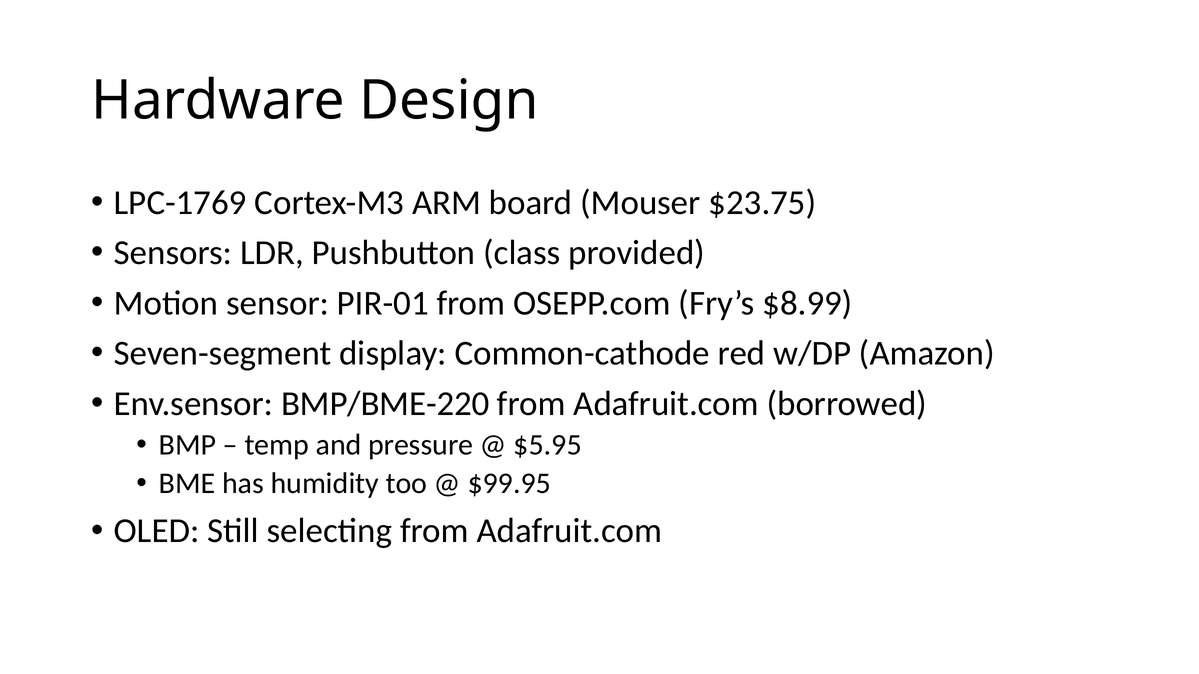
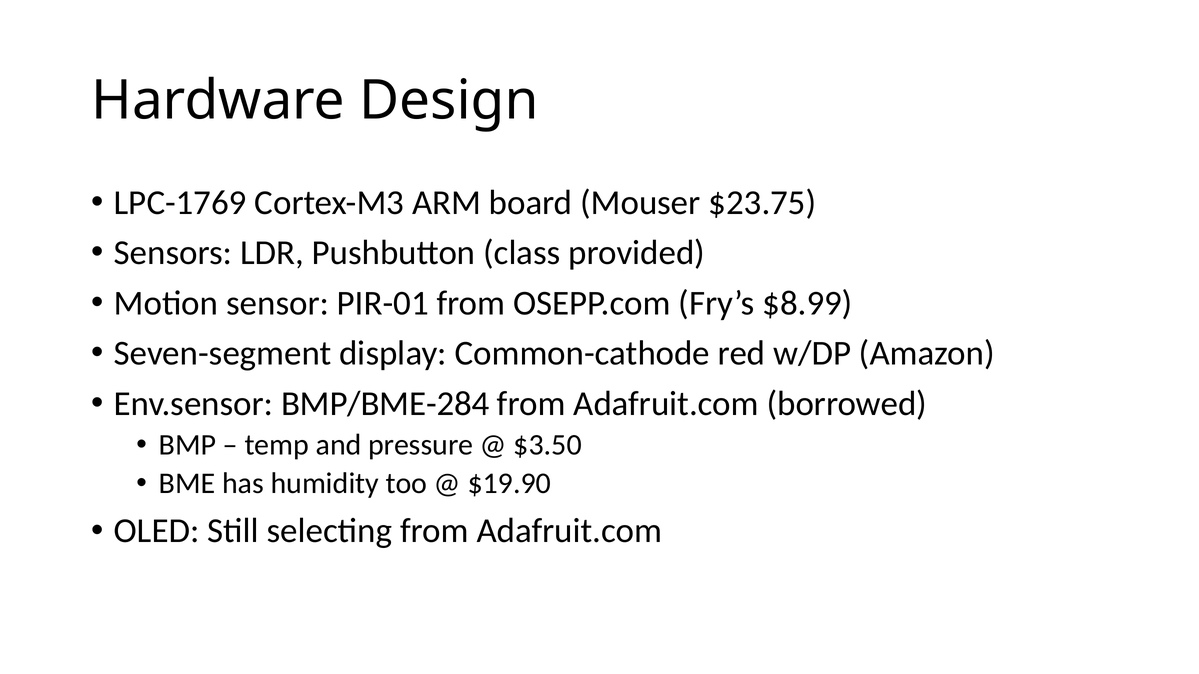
BMP/BME-220: BMP/BME-220 -> BMP/BME-284
$5.95: $5.95 -> $3.50
$99.95: $99.95 -> $19.90
